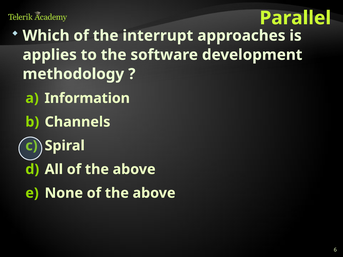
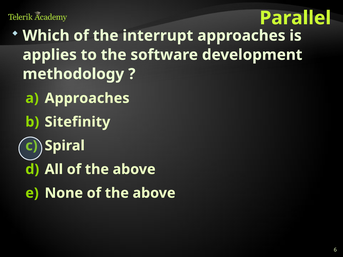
Information at (87, 98): Information -> Approaches
Channels: Channels -> Sitefinity
